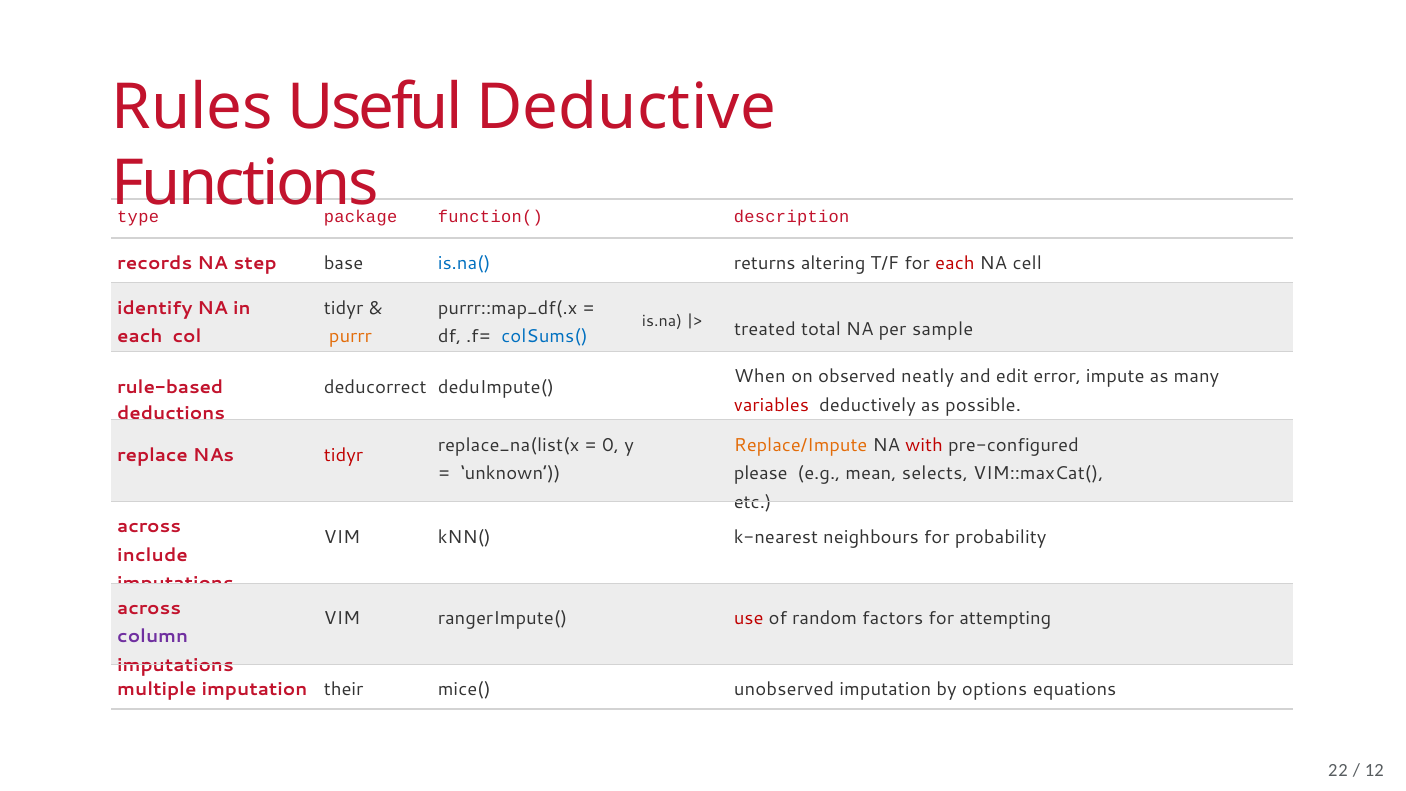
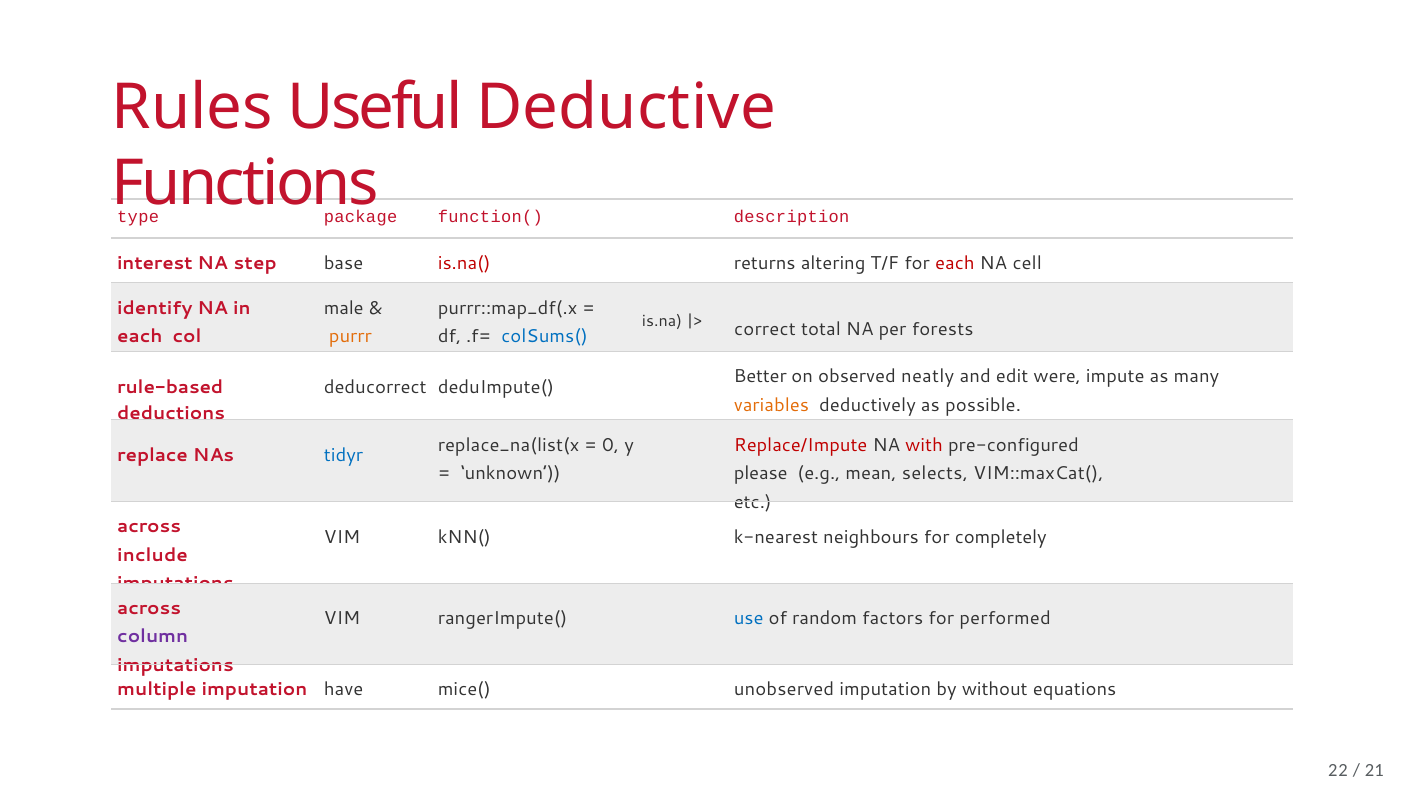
records: records -> interest
is.na( colour: blue -> red
tidyr at (344, 308): tidyr -> male
treated: treated -> correct
sample: sample -> forests
When: When -> Better
error: error -> were
variables colour: red -> orange
Replace/Impute colour: orange -> red
tidyr at (344, 456) colour: red -> blue
probability: probability -> completely
use colour: red -> blue
attempting: attempting -> performed
their: their -> have
options: options -> without
12: 12 -> 21
